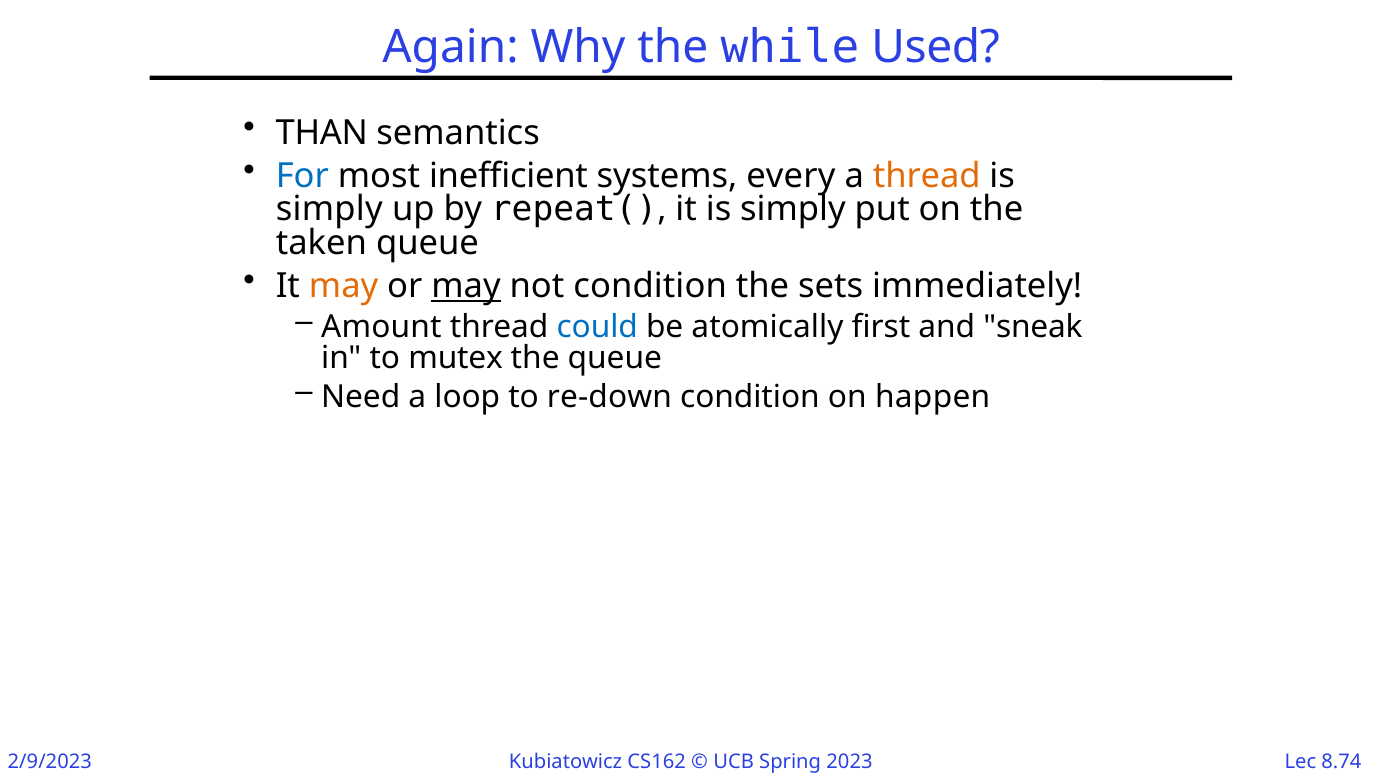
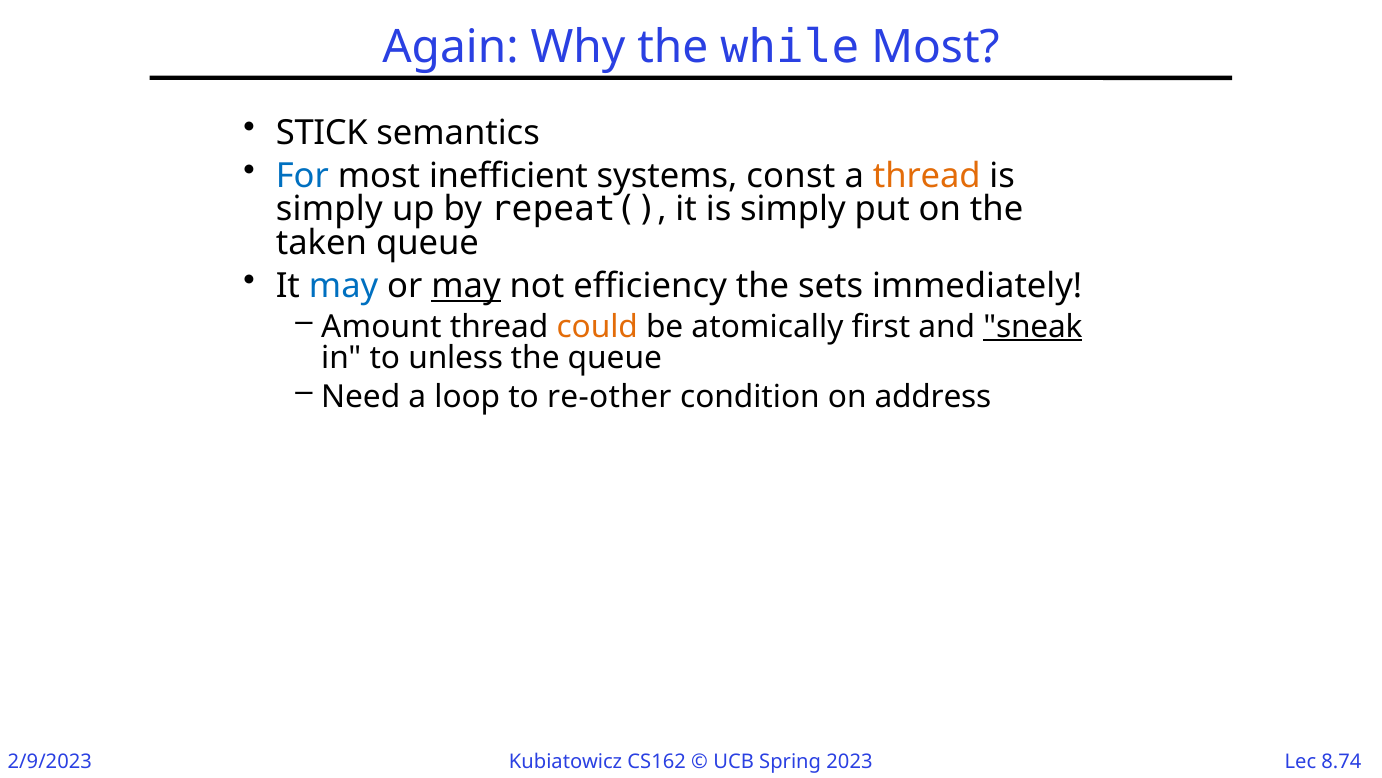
while Used: Used -> Most
THAN: THAN -> STICK
every: every -> const
may at (344, 286) colour: orange -> blue
not condition: condition -> efficiency
could colour: blue -> orange
sneak underline: none -> present
mutex: mutex -> unless
re-down: re-down -> re-other
happen: happen -> address
